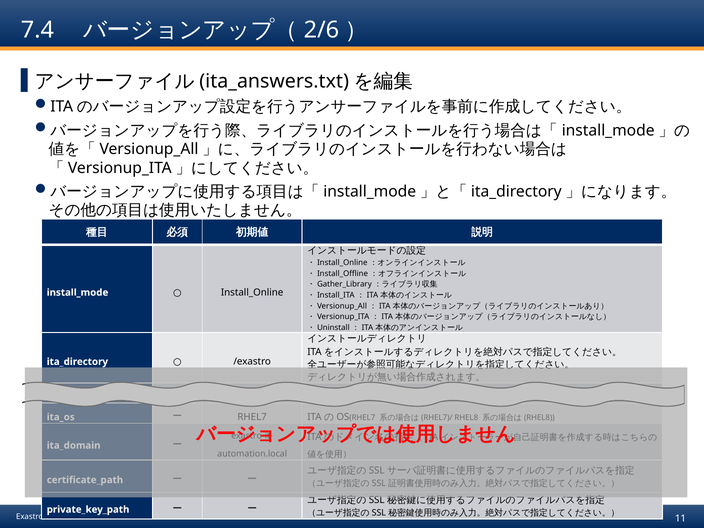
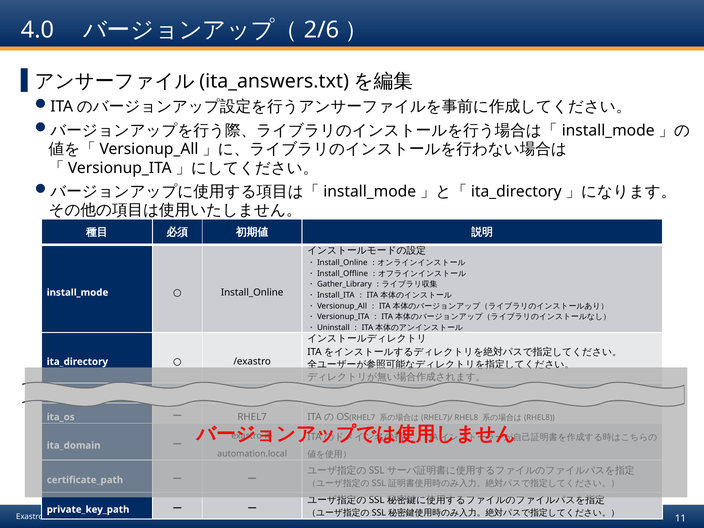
7.4: 7.4 -> 4.0
